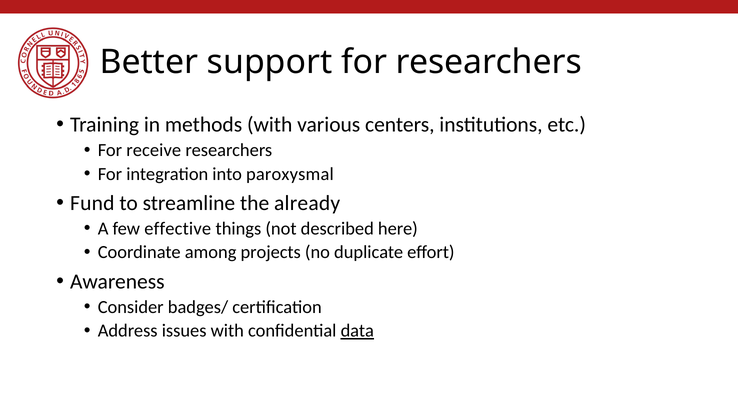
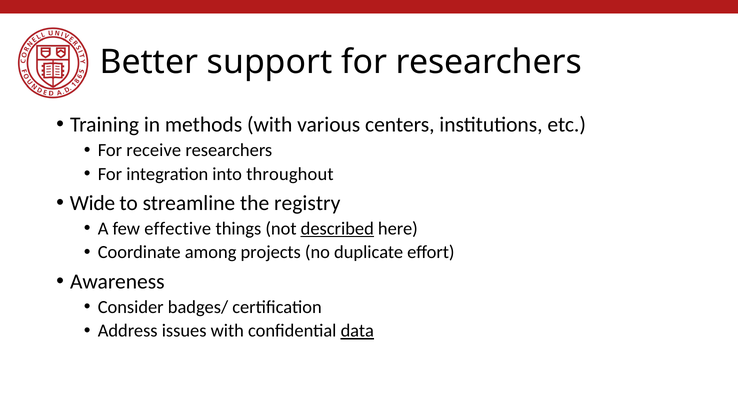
paroxysmal: paroxysmal -> throughout
Fund: Fund -> Wide
already: already -> registry
described underline: none -> present
